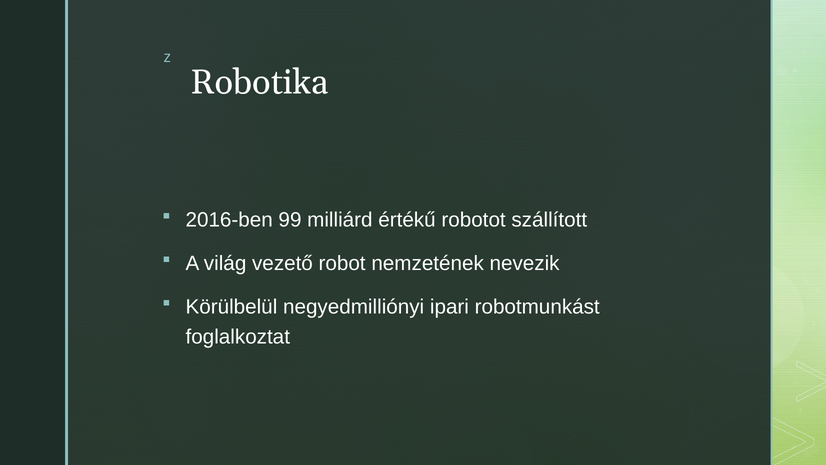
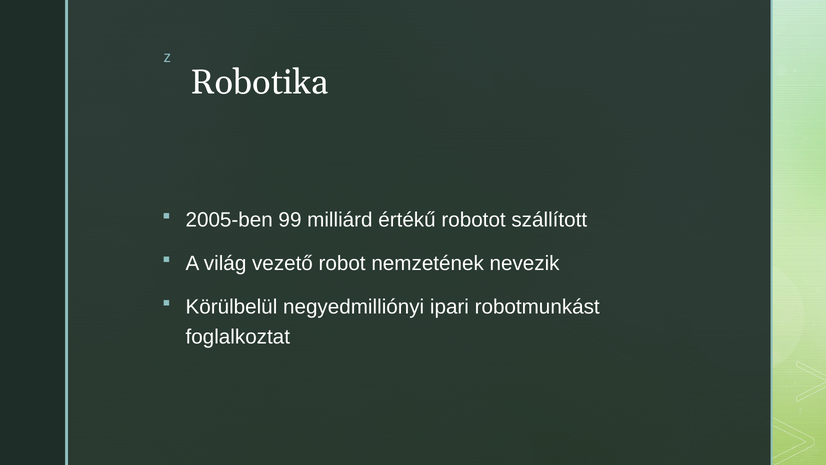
2016-ben: 2016-ben -> 2005-ben
